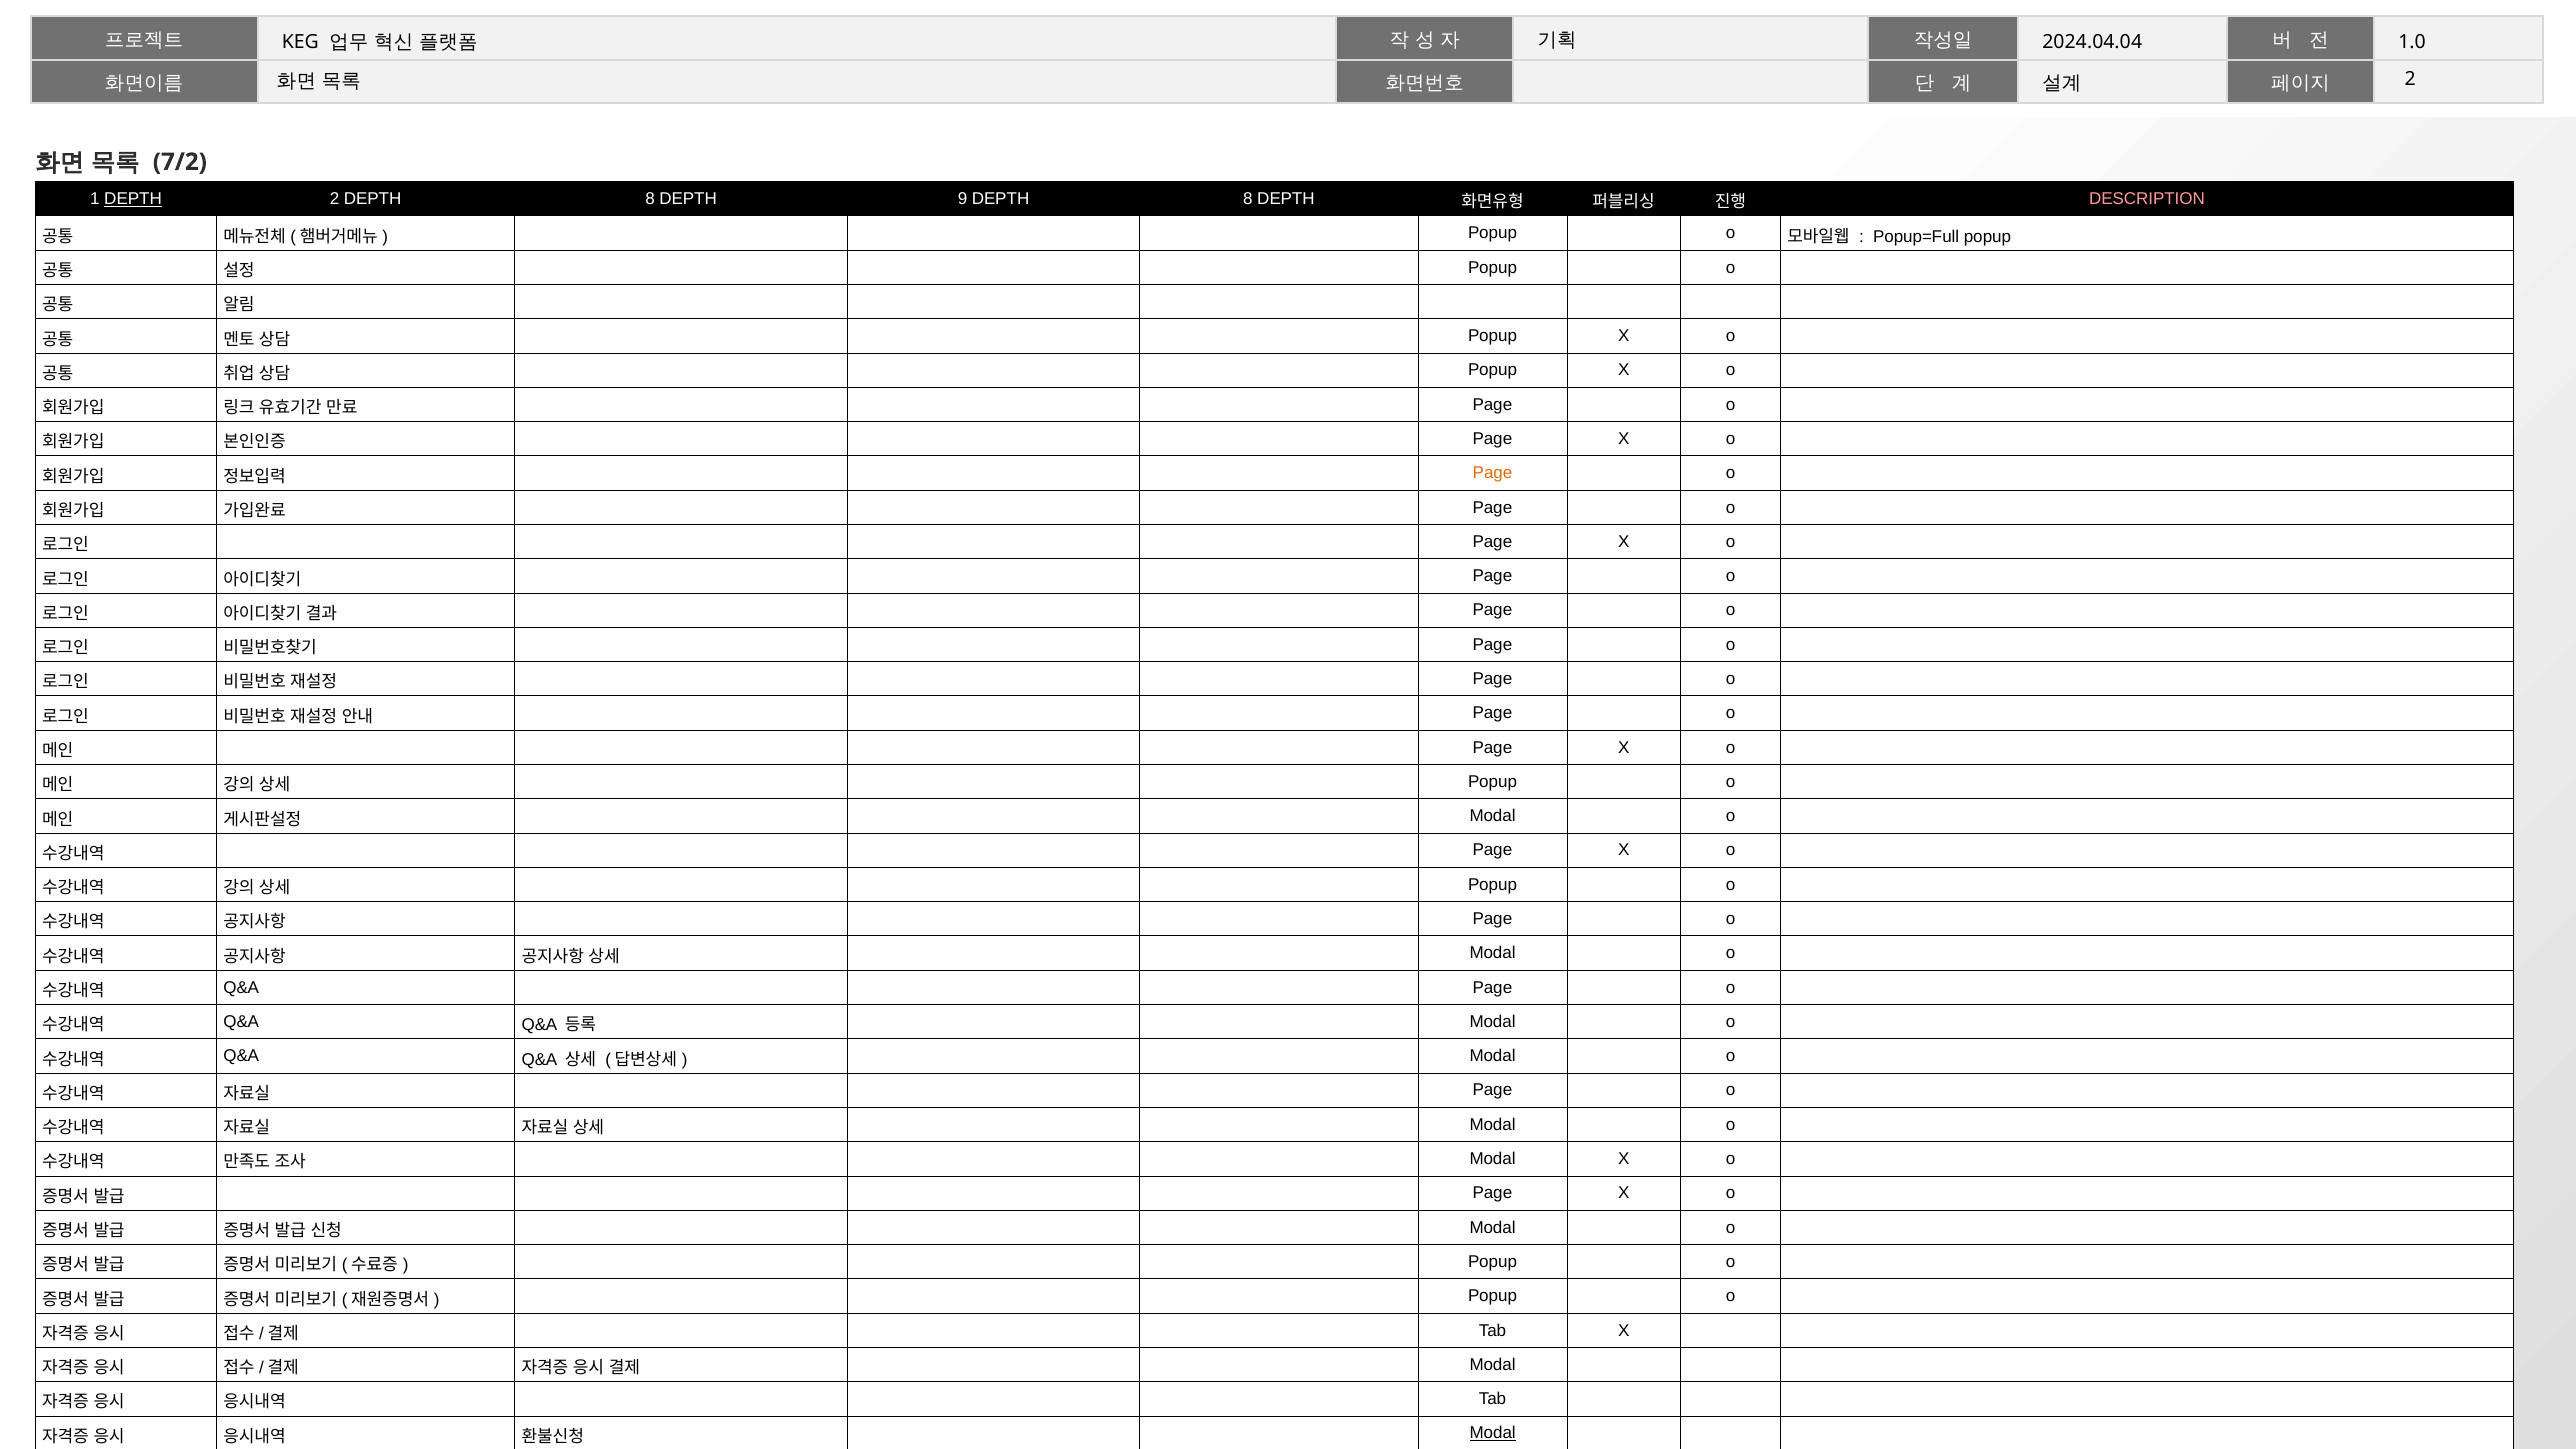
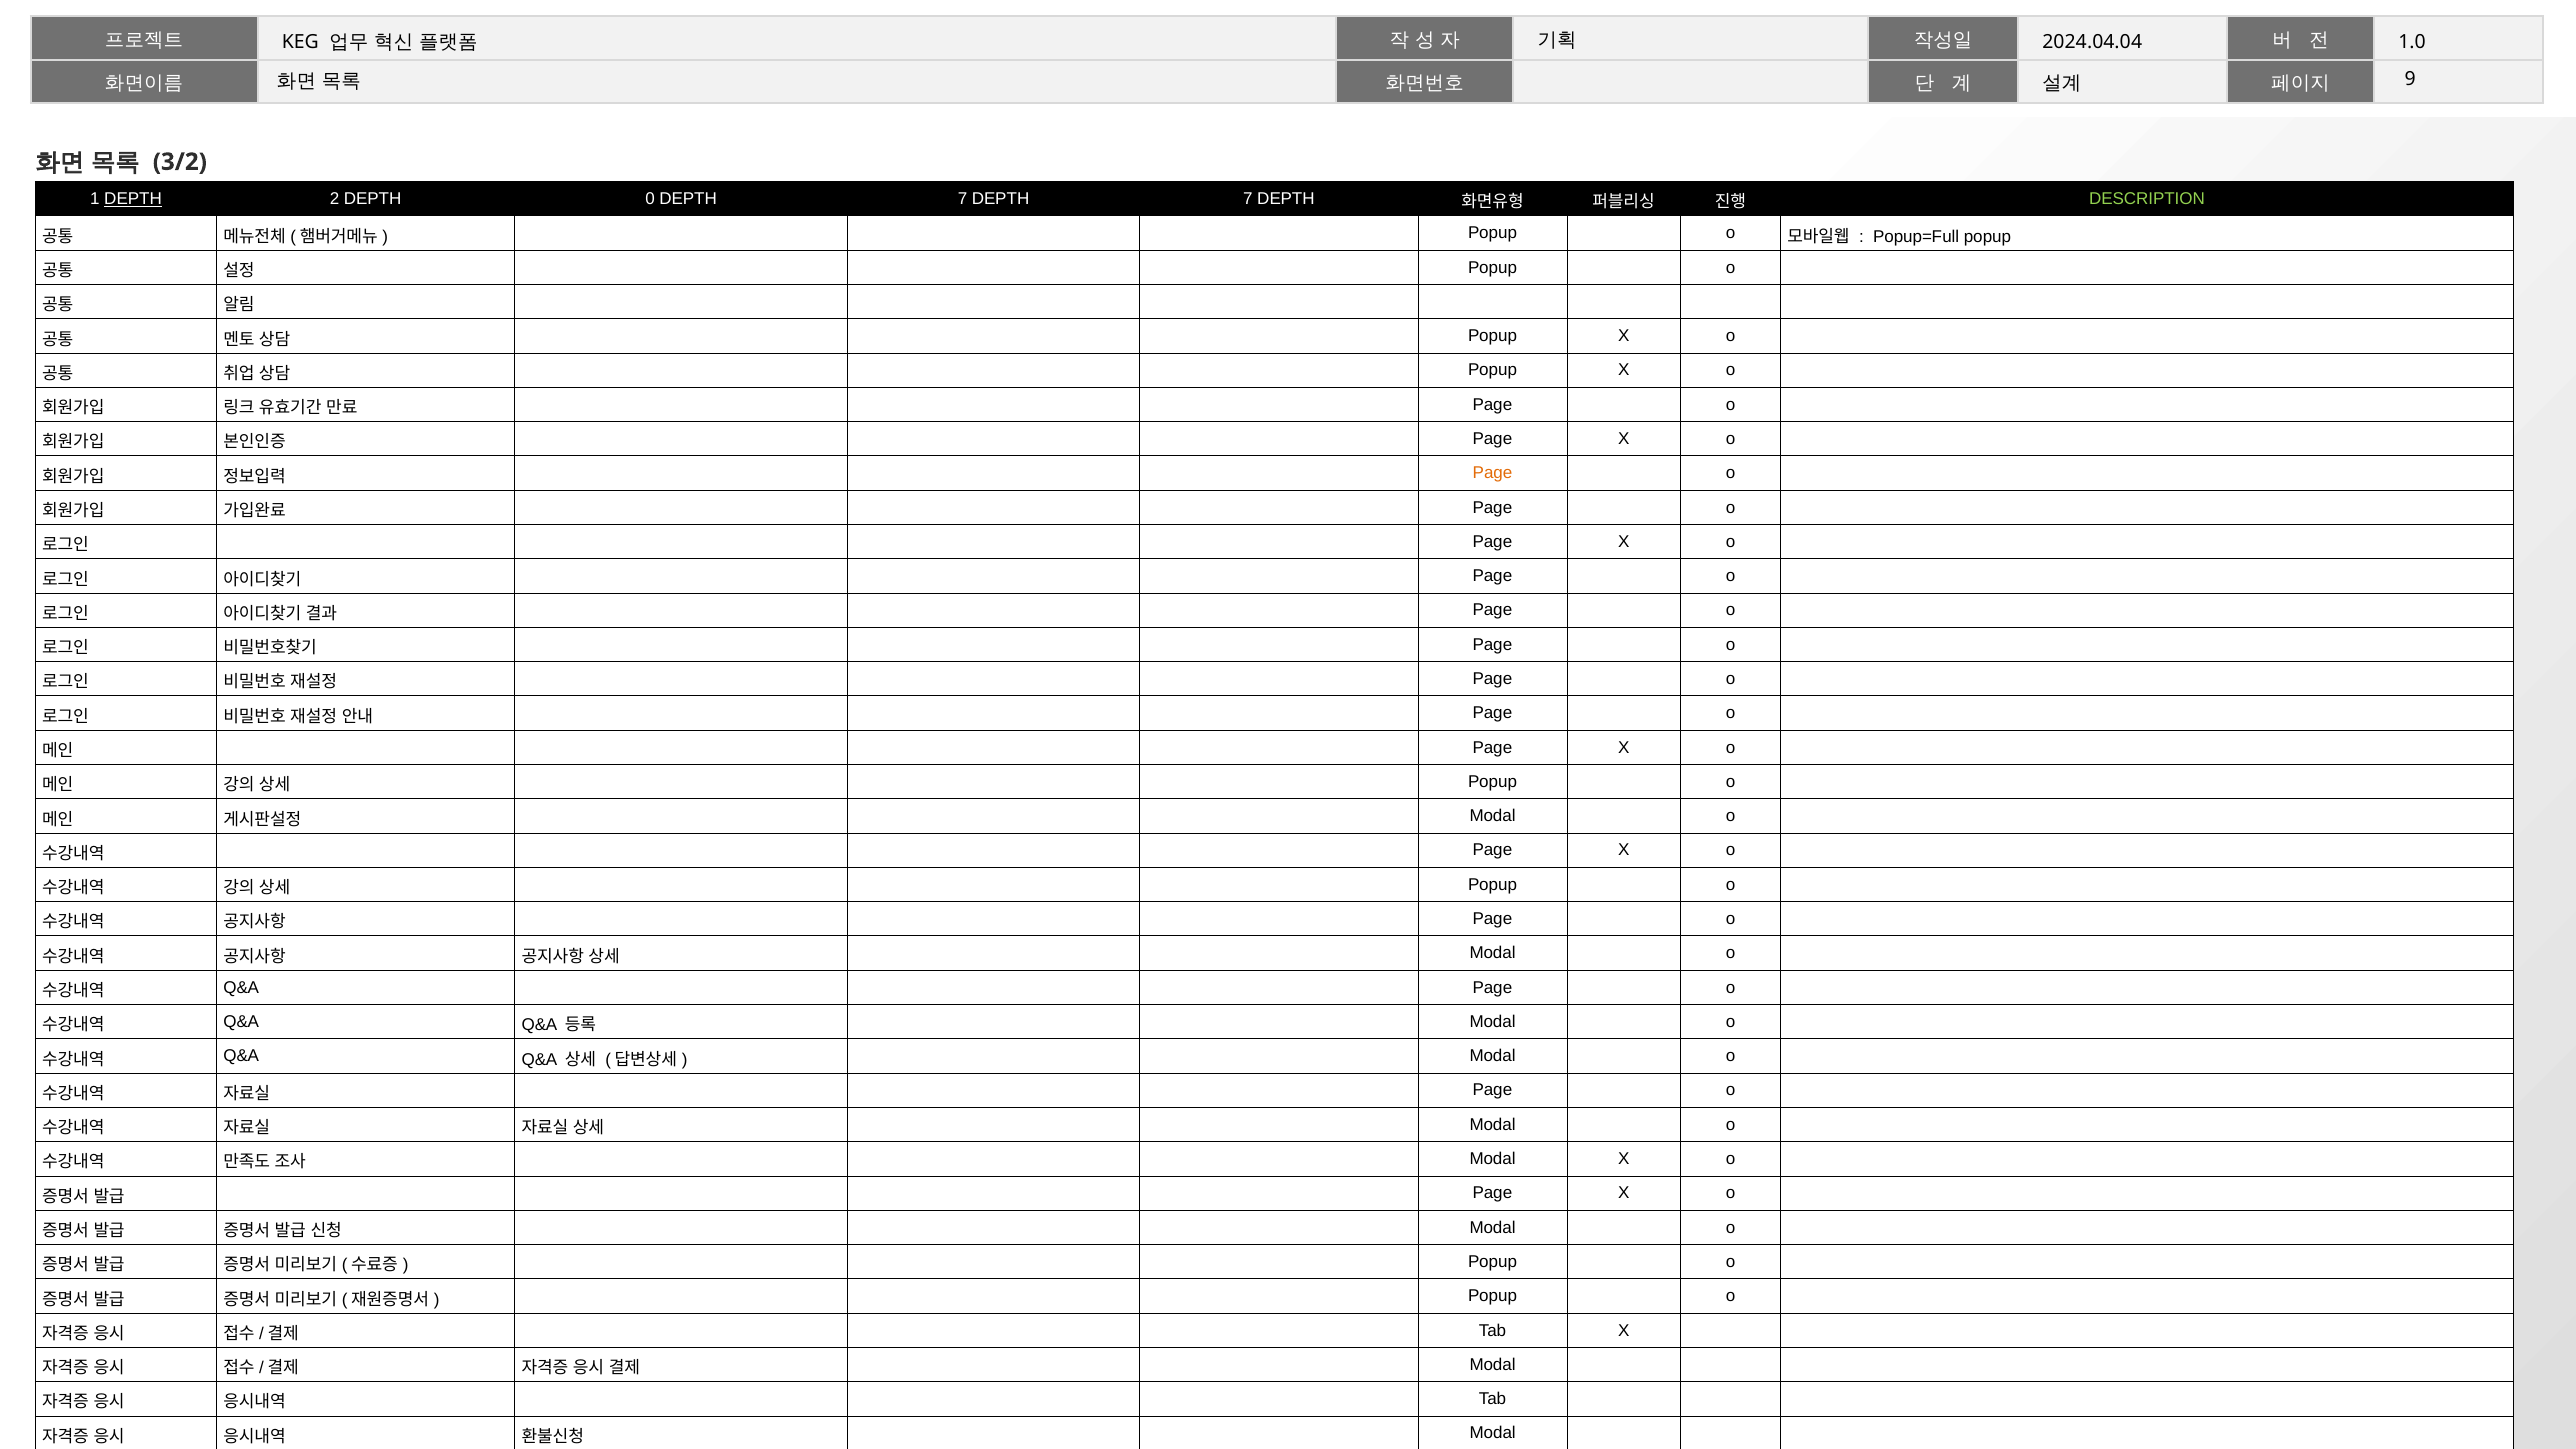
2 at (2410, 79): 2 -> 9
7/2: 7/2 -> 3/2
2 DEPTH 8: 8 -> 0
9 at (963, 199): 9 -> 7
8 at (1248, 199): 8 -> 7
DESCRIPTION colour: pink -> light green
Modal at (1493, 1433) underline: present -> none
